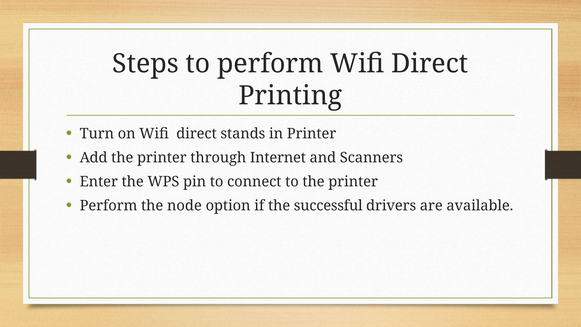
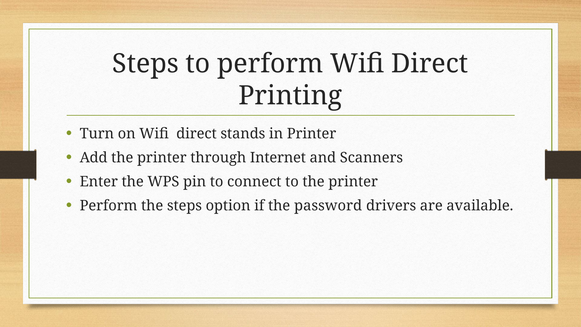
the node: node -> steps
successful: successful -> password
